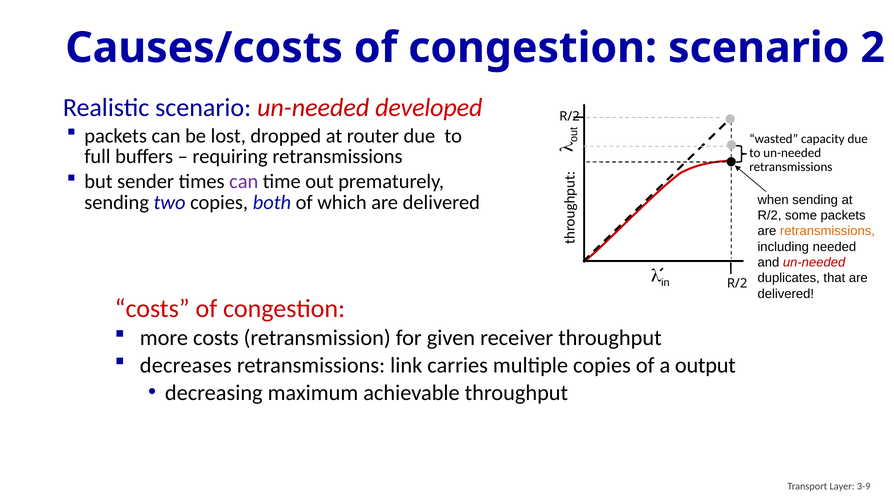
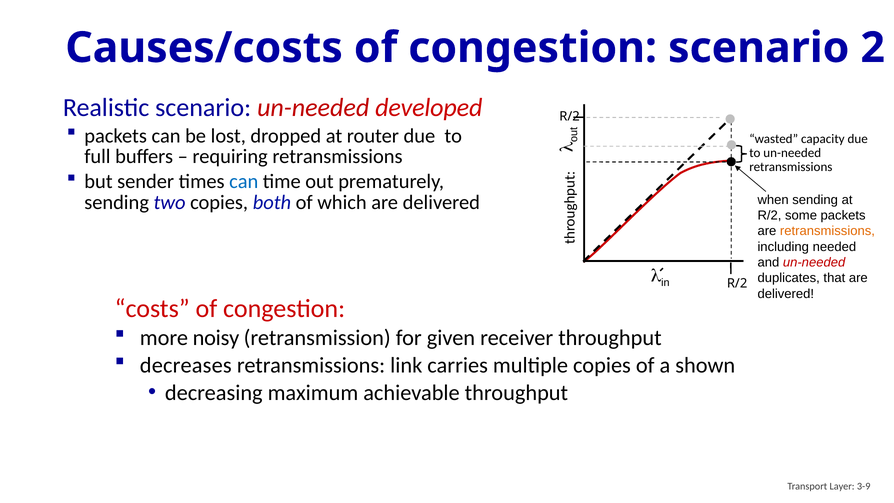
can at (244, 182) colour: purple -> blue
more costs: costs -> noisy
output: output -> shown
